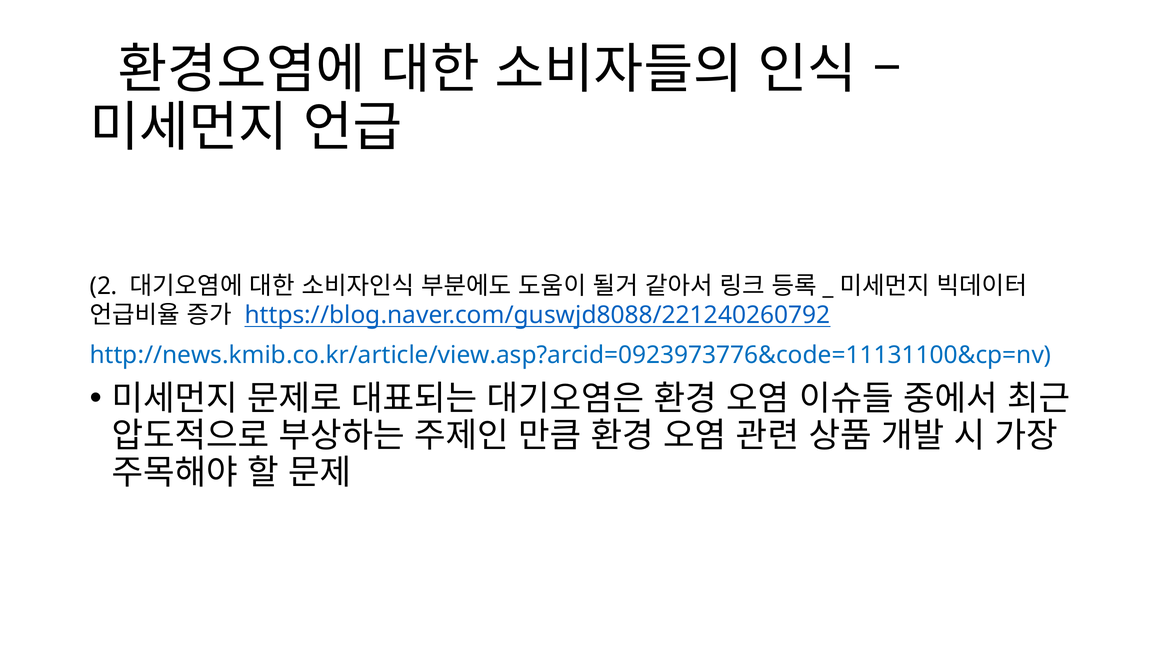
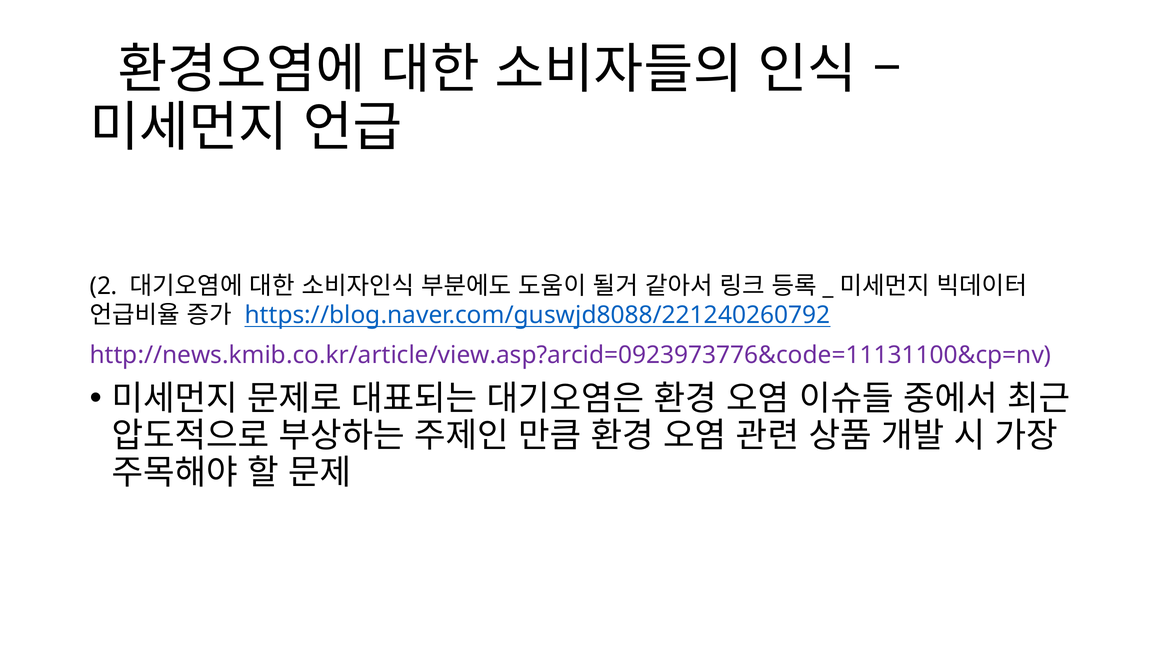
http://news.kmib.co.kr/article/view.asp?arcid=0923973776&code=11131100&cp=nv colour: blue -> purple
